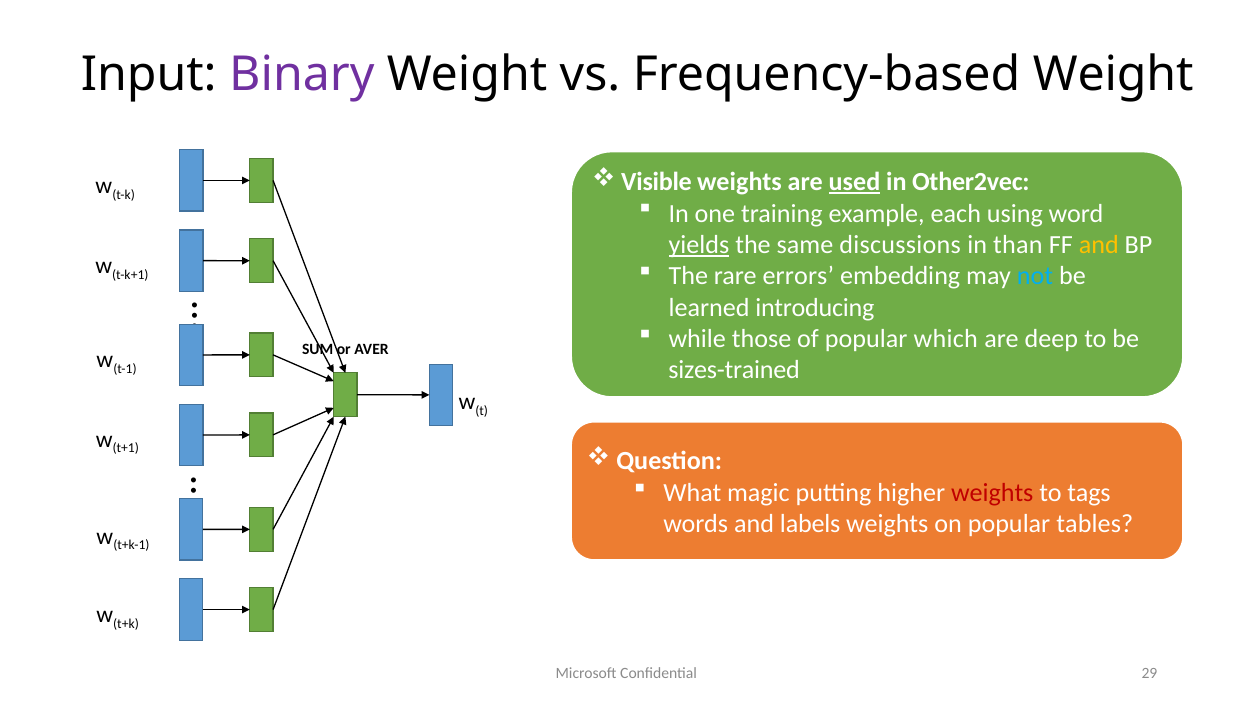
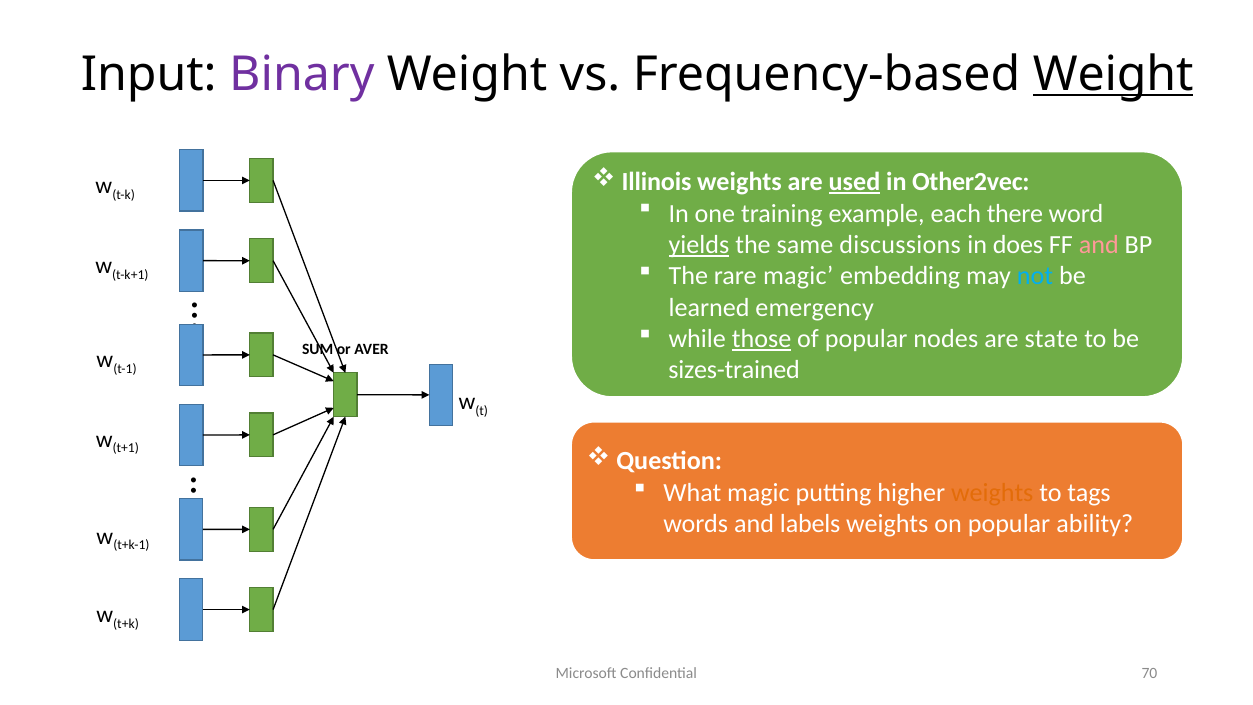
Weight at (1113, 74) underline: none -> present
Visible: Visible -> Illinois
using: using -> there
than: than -> does
and at (1099, 245) colour: yellow -> pink
rare errors: errors -> magic
introducing: introducing -> emergency
those underline: none -> present
which: which -> nodes
deep: deep -> state
weights at (992, 493) colour: red -> orange
tables: tables -> ability
29: 29 -> 70
